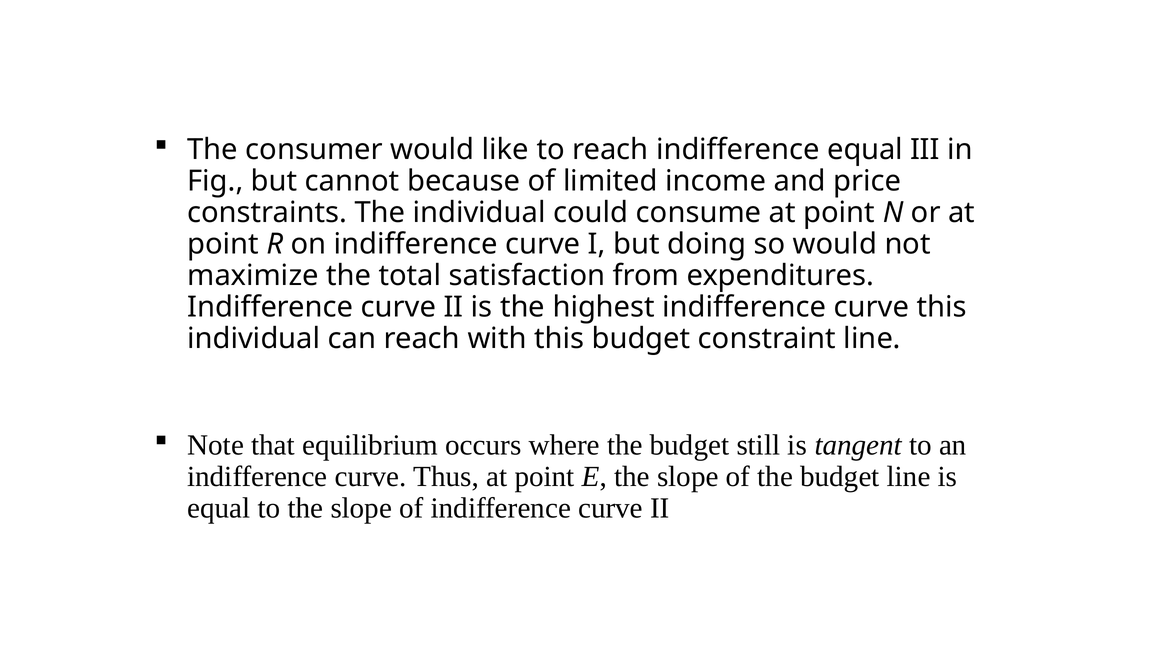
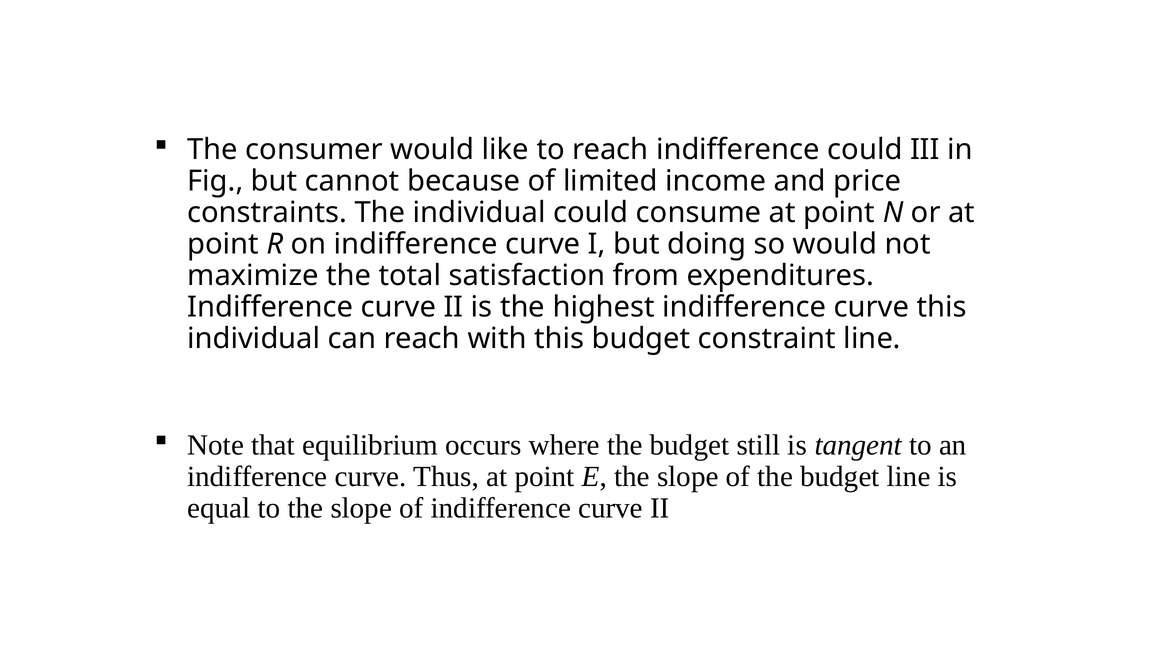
indifference equal: equal -> could
